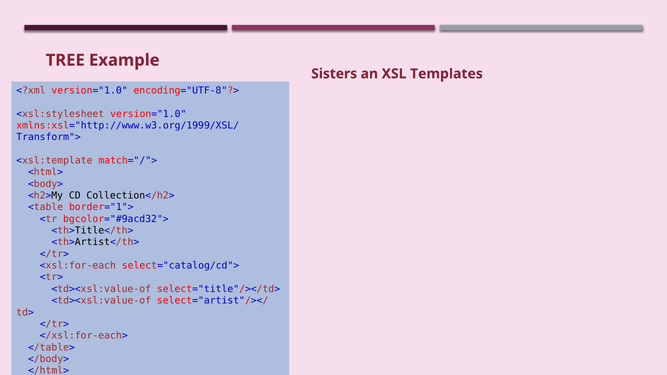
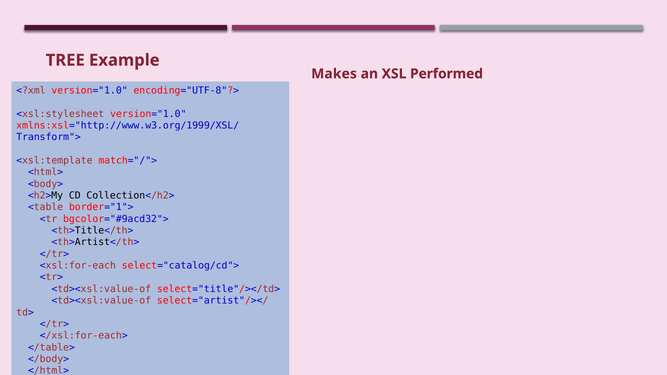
Sisters: Sisters -> Makes
Templates: Templates -> Performed
